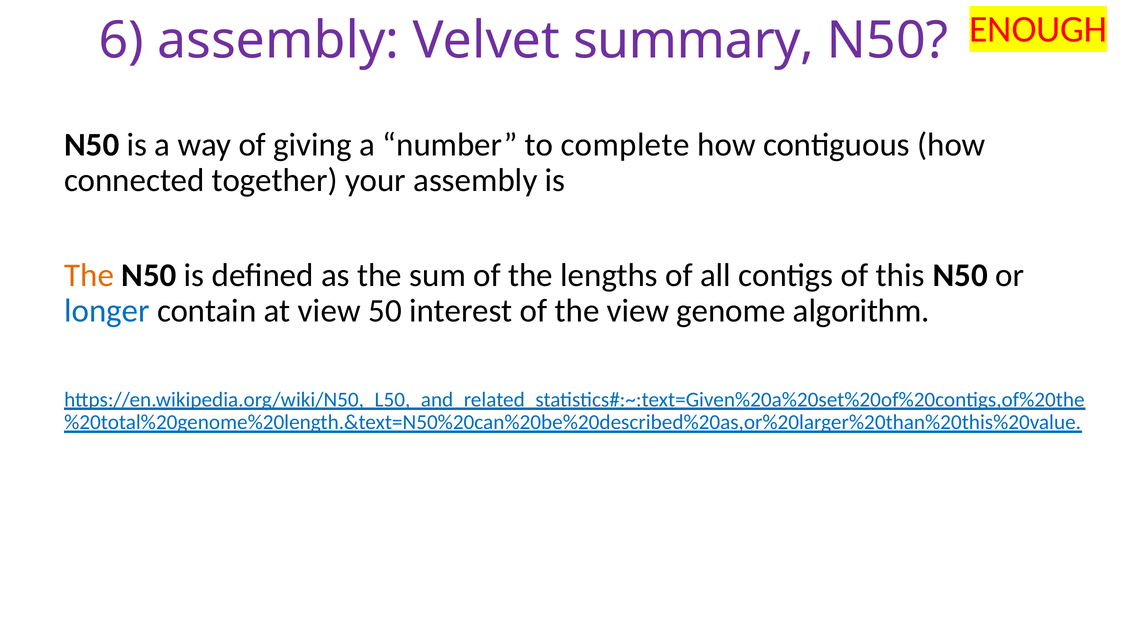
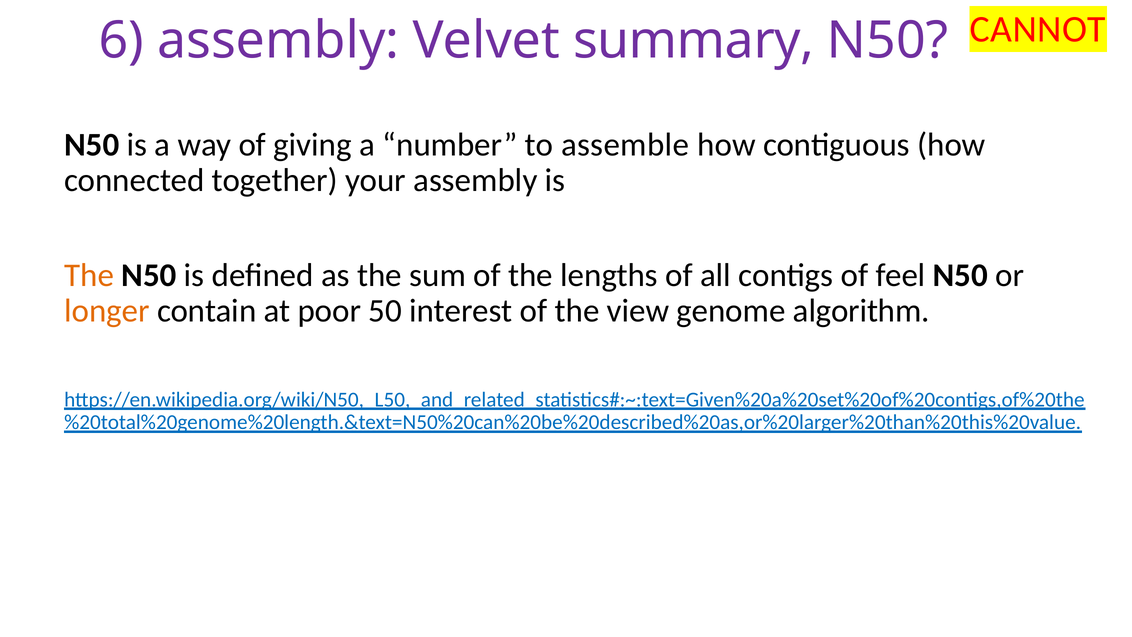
ENOUGH: ENOUGH -> CANNOT
complete: complete -> assemble
this: this -> feel
longer colour: blue -> orange
at view: view -> poor
